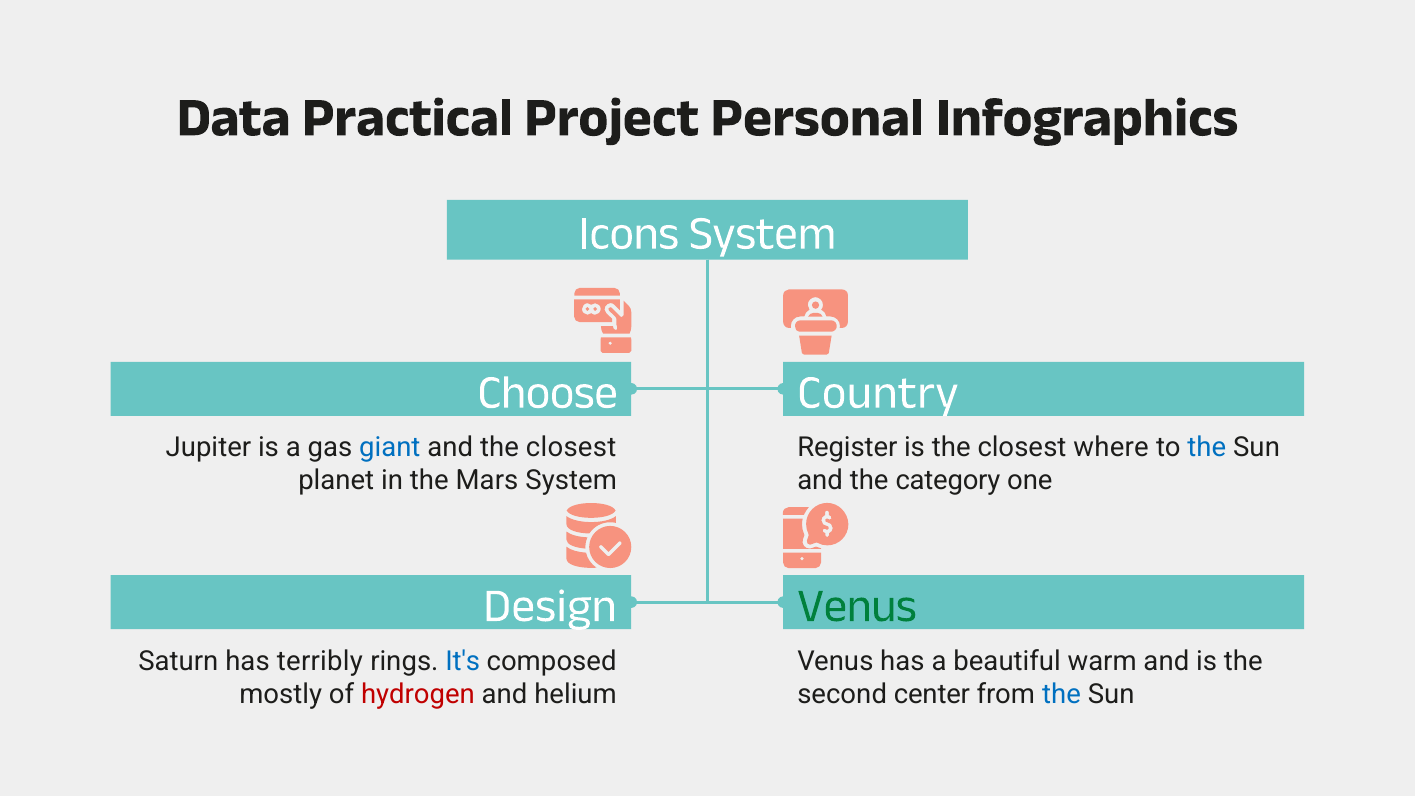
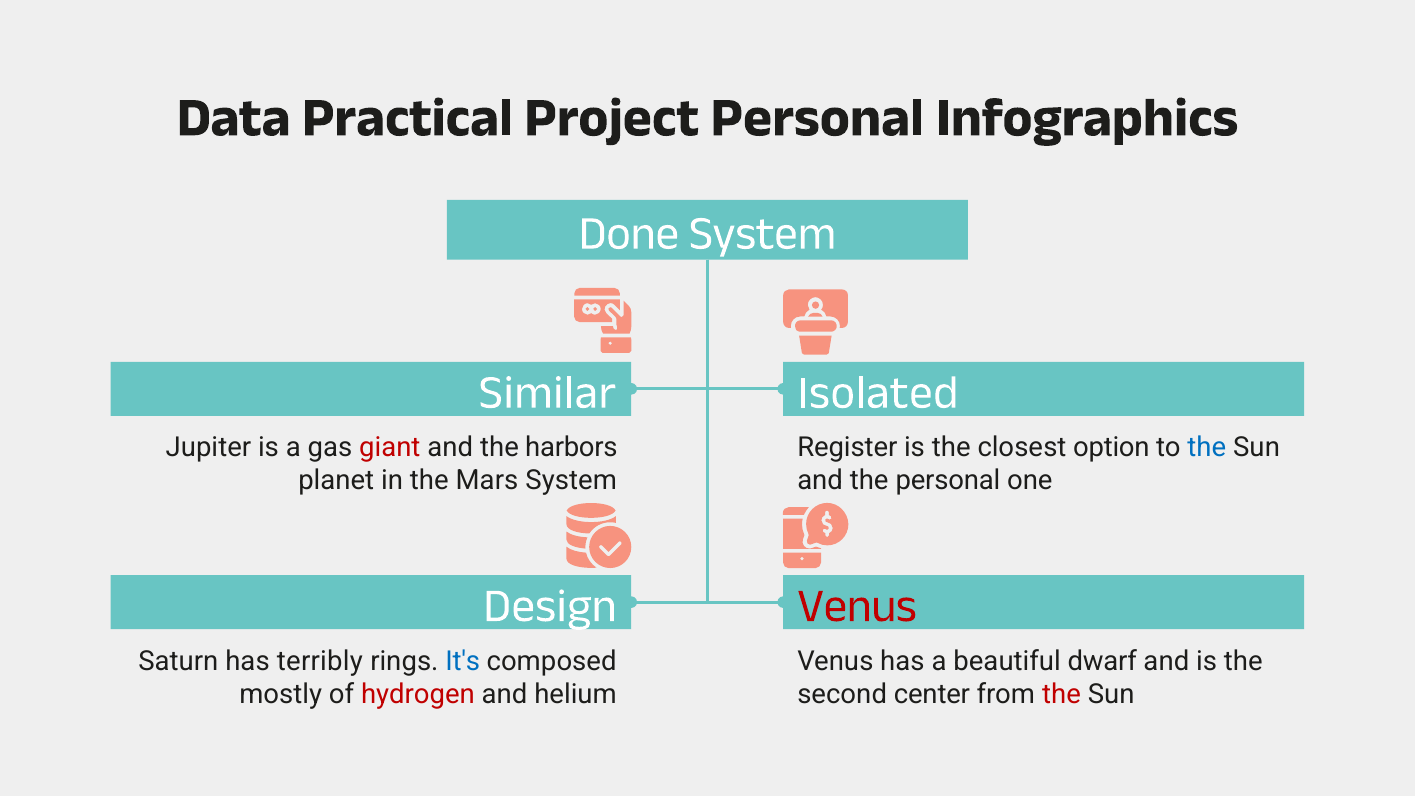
Icons: Icons -> Done
Choose: Choose -> Similar
Country: Country -> Isolated
giant colour: blue -> red
and the closest: closest -> harbors
where: where -> option
the category: category -> personal
Venus at (857, 605) colour: green -> red
warm: warm -> dwarf
the at (1061, 695) colour: blue -> red
